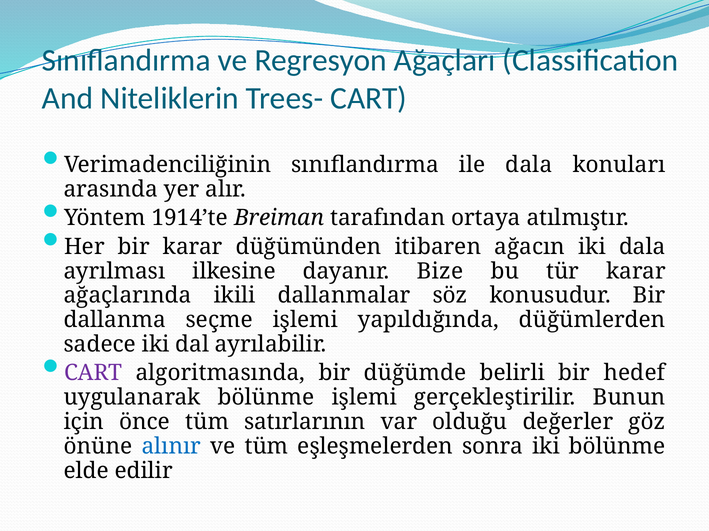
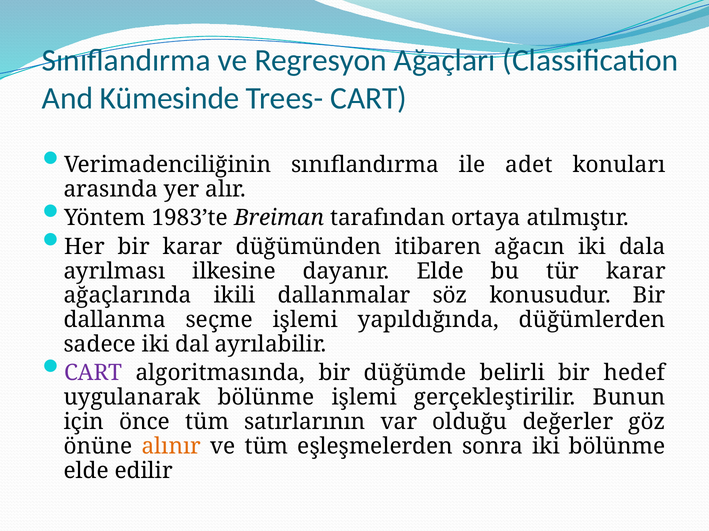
Niteliklerin: Niteliklerin -> Kümesinde
ile dala: dala -> adet
1914’te: 1914’te -> 1983’te
dayanır Bize: Bize -> Elde
alınır colour: blue -> orange
